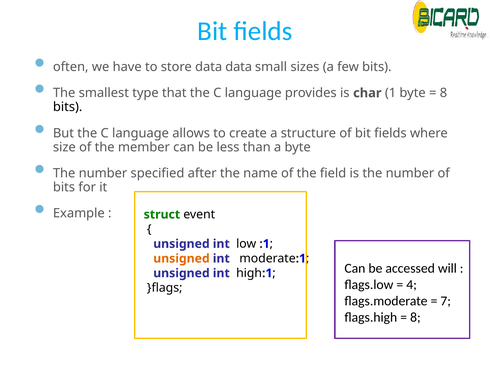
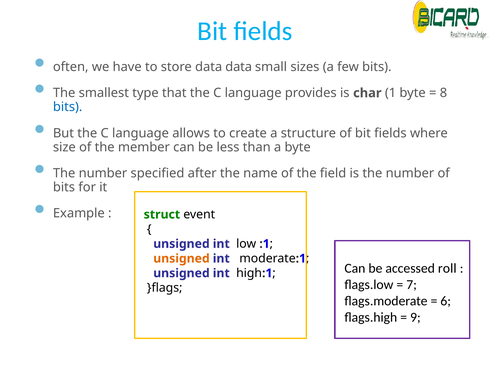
bits at (68, 107) colour: black -> blue
will: will -> roll
4: 4 -> 7
7: 7 -> 6
8 at (415, 318): 8 -> 9
